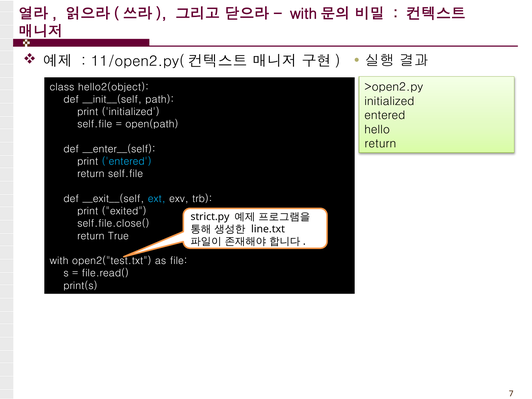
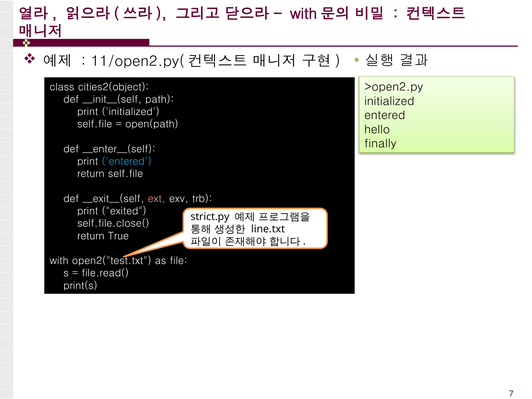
hello2(object: hello2(object -> cities2(object
return at (380, 144): return -> finally
ext colour: light blue -> pink
